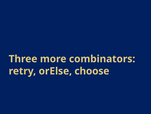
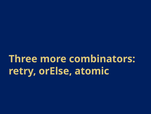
choose: choose -> atomic
